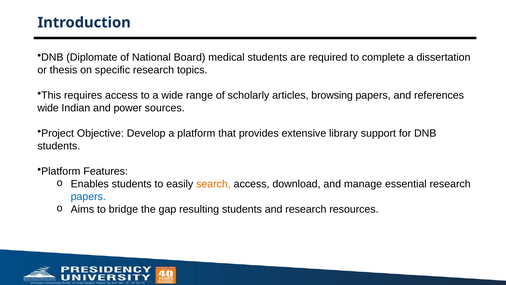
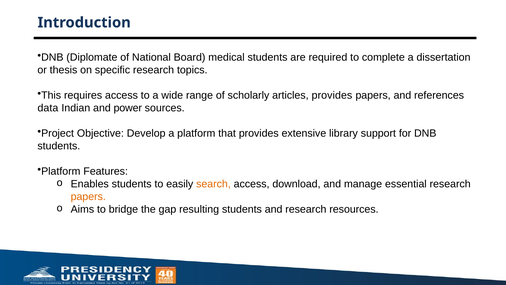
articles browsing: browsing -> provides
wide at (48, 108): wide -> data
papers at (88, 196) colour: blue -> orange
